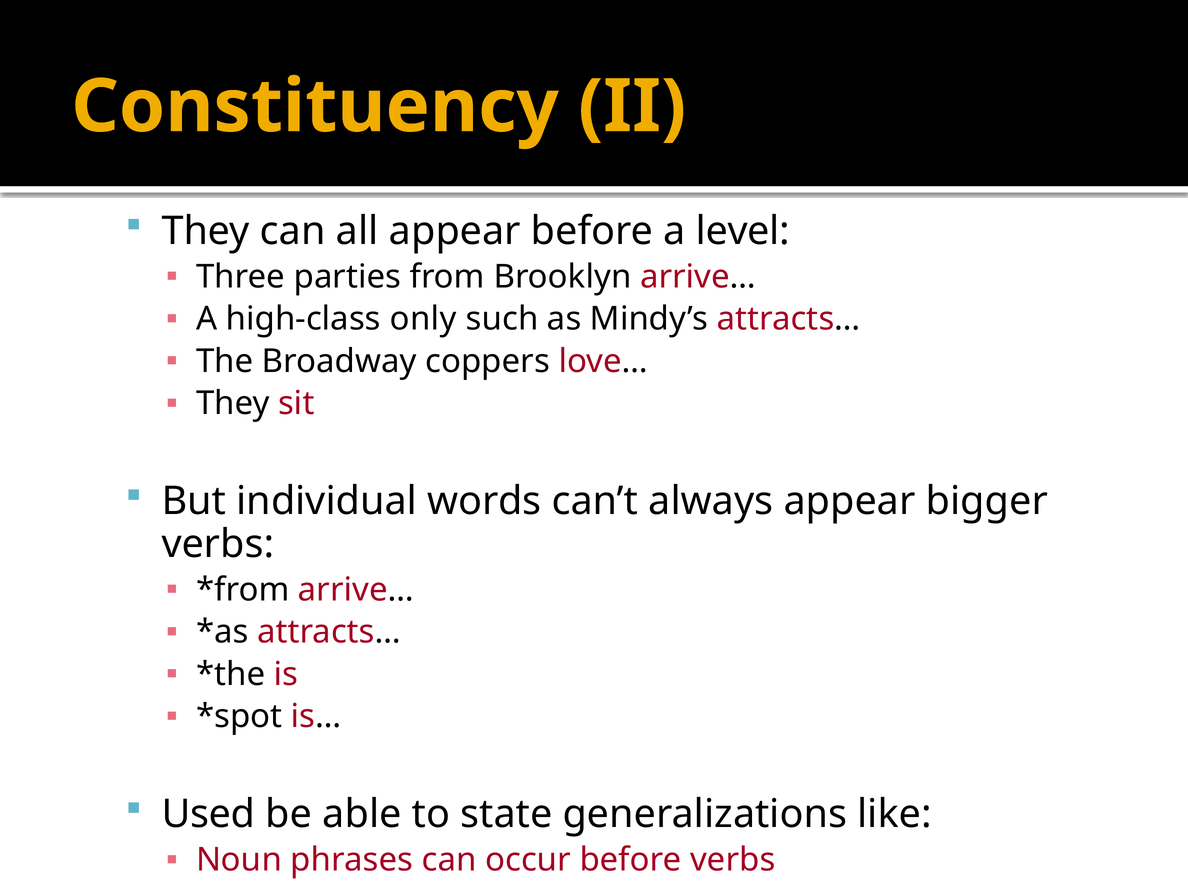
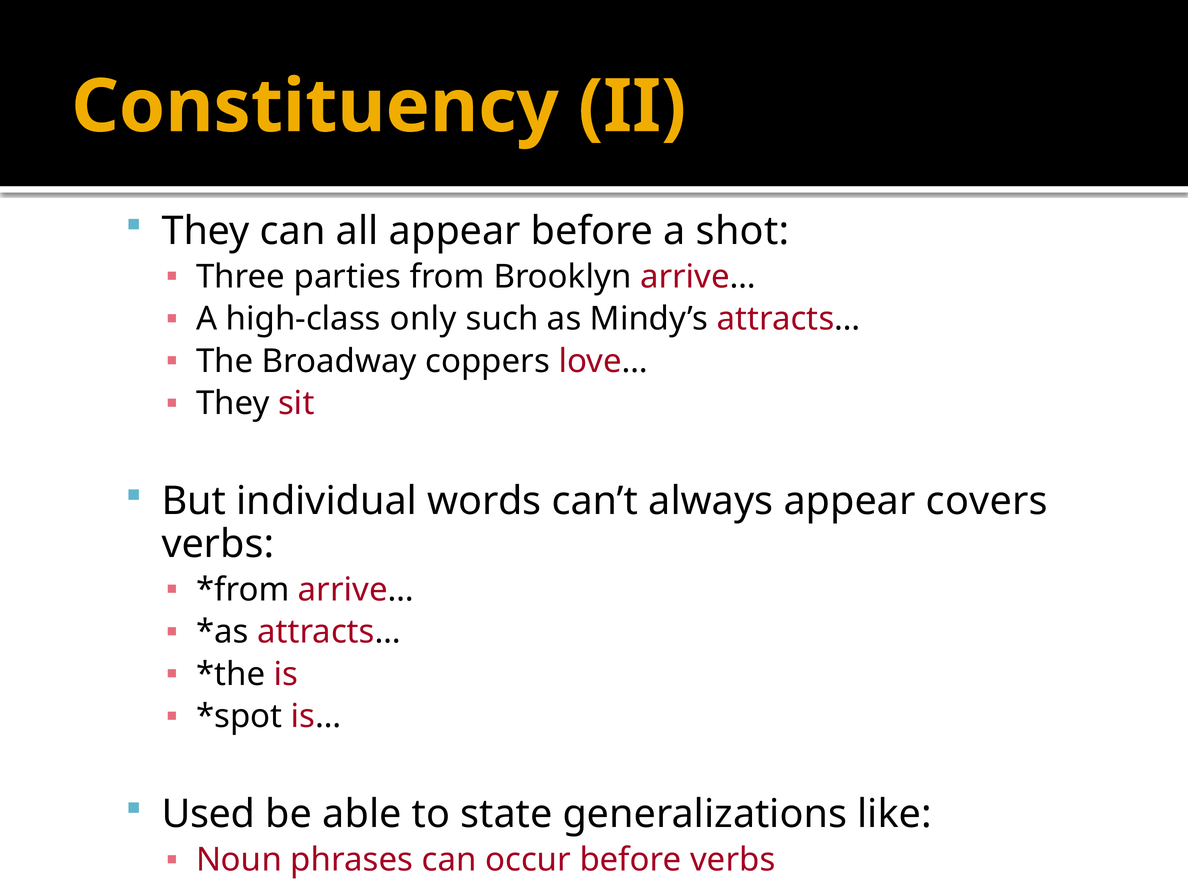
level: level -> shot
bigger: bigger -> covers
